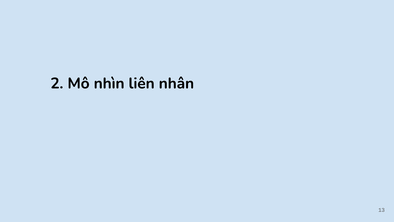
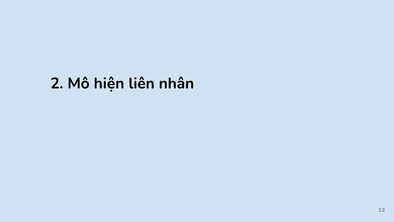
nhìn: nhìn -> hiện
